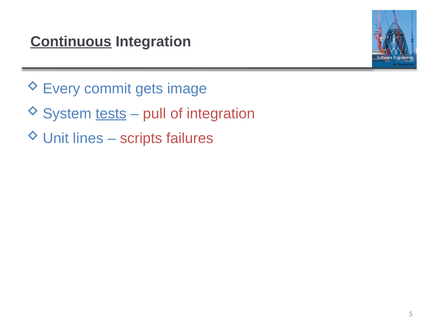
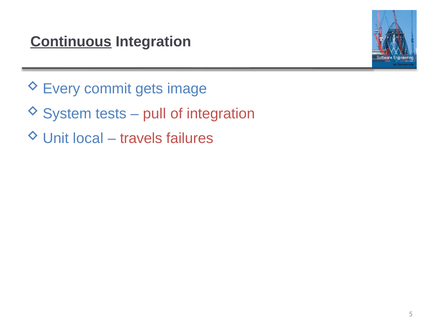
tests underline: present -> none
lines: lines -> local
scripts: scripts -> travels
